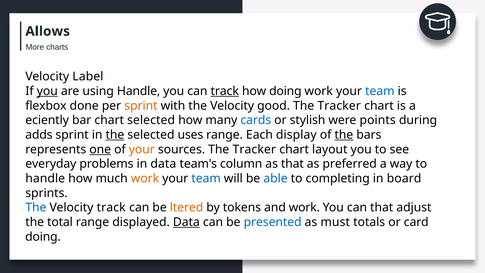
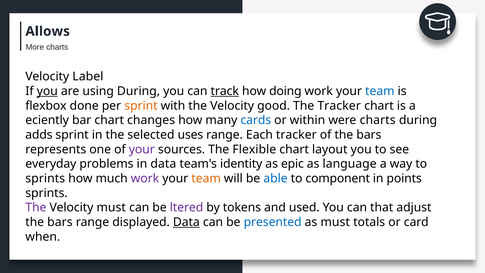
using Handle: Handle -> During
chart selected: selected -> changes
stylish: stylish -> within
were points: points -> charts
the at (115, 135) underline: present -> none
Each display: display -> tracker
the at (344, 135) underline: present -> none
one underline: present -> none
your at (142, 149) colour: orange -> purple
sources The Tracker: Tracker -> Flexible
column: column -> identity
as that: that -> epic
preferred: preferred -> language
handle at (45, 178): handle -> sprints
work at (145, 178) colour: orange -> purple
team at (206, 178) colour: blue -> orange
completing: completing -> component
board: board -> points
The at (36, 207) colour: blue -> purple
Velocity track: track -> must
ltered colour: orange -> purple
and work: work -> used
total at (60, 222): total -> bars
doing at (43, 237): doing -> when
